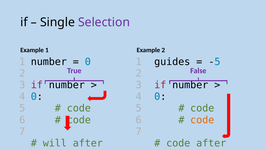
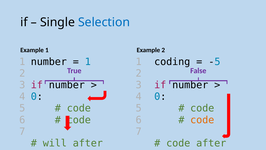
Selection colour: purple -> blue
0 at (88, 62): 0 -> 1
guides: guides -> coding
